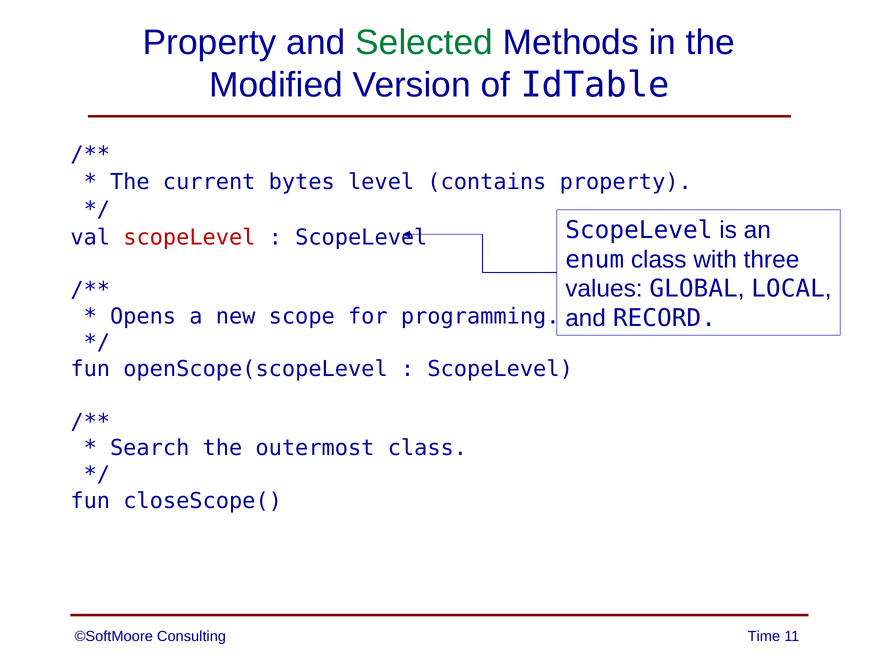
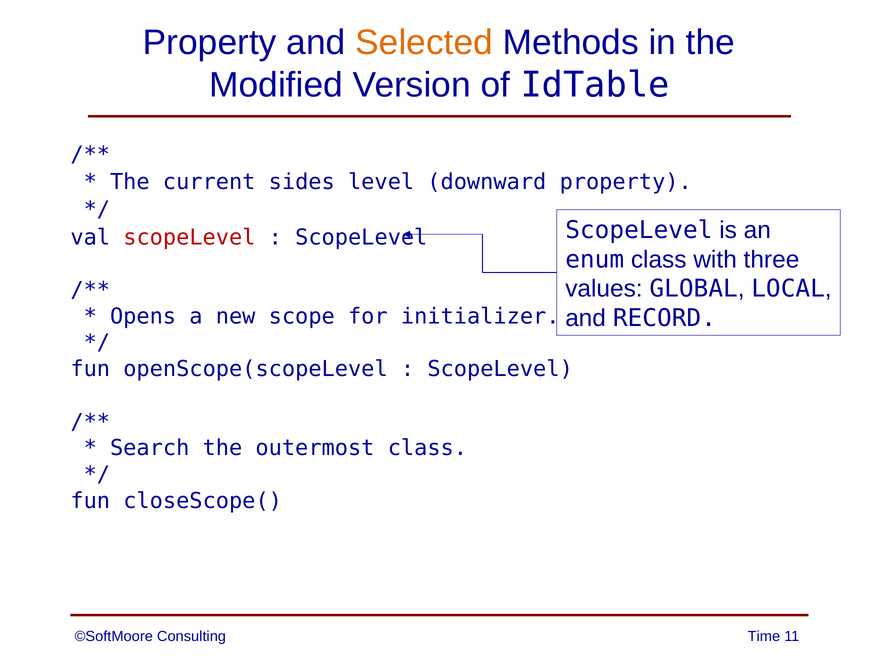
Selected colour: green -> orange
bytes: bytes -> sides
contains: contains -> downward
programming: programming -> initializer
